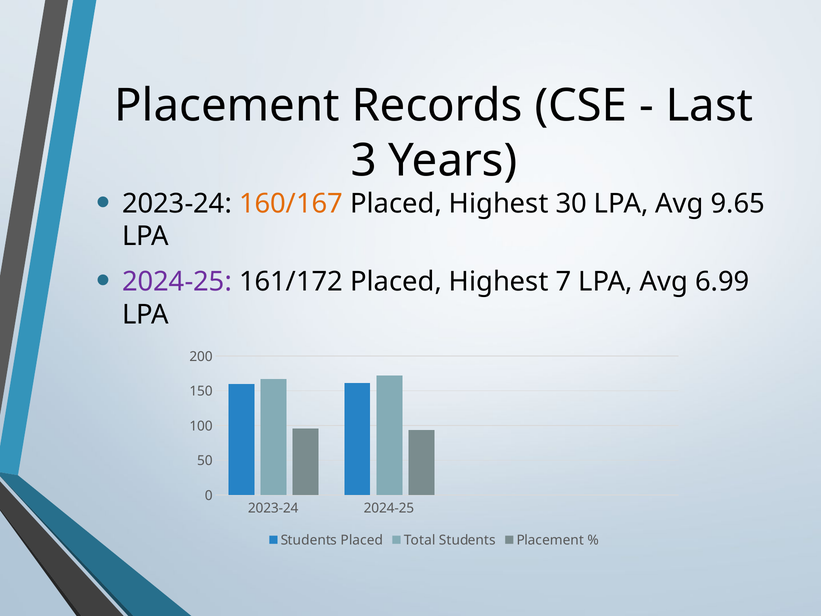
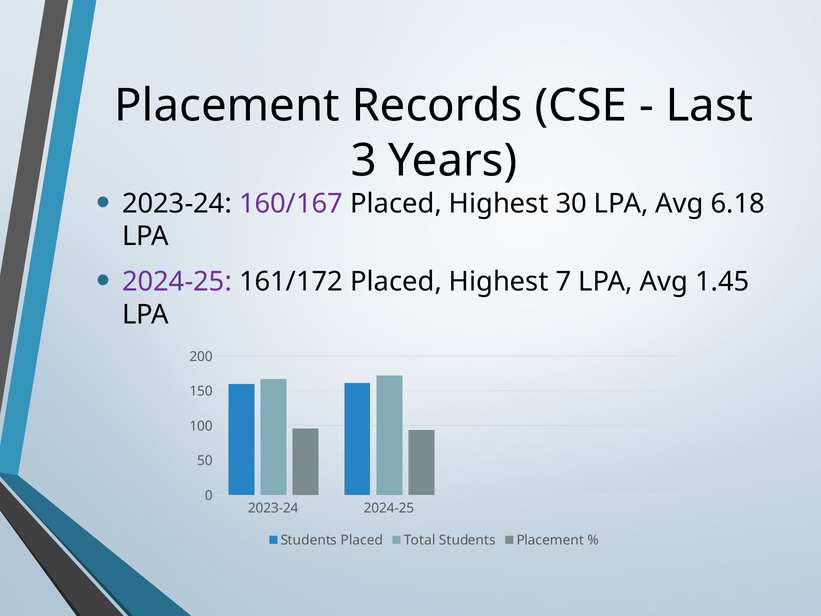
160/167 colour: orange -> purple
9.65: 9.65 -> 6.18
6.99: 6.99 -> 1.45
